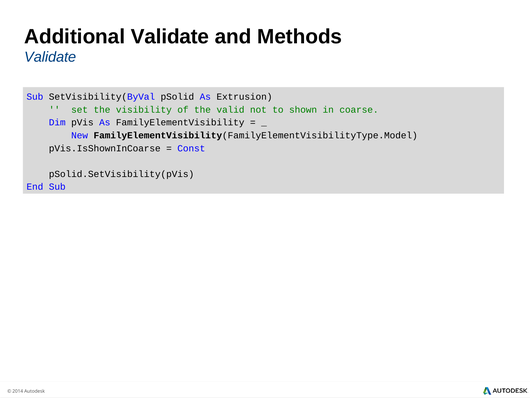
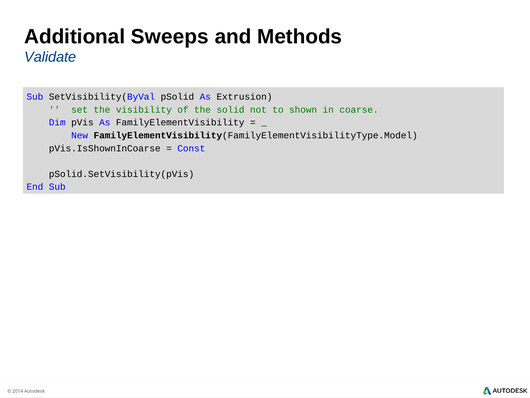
Additional Validate: Validate -> Sweeps
valid: valid -> solid
